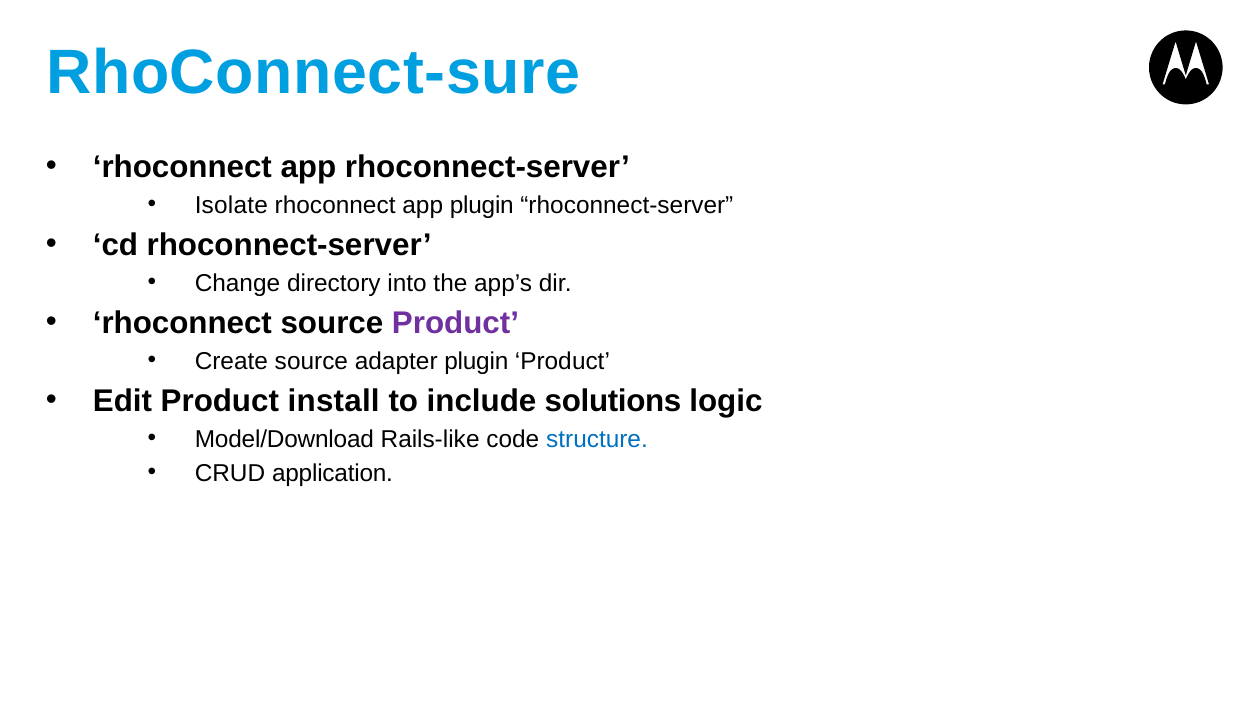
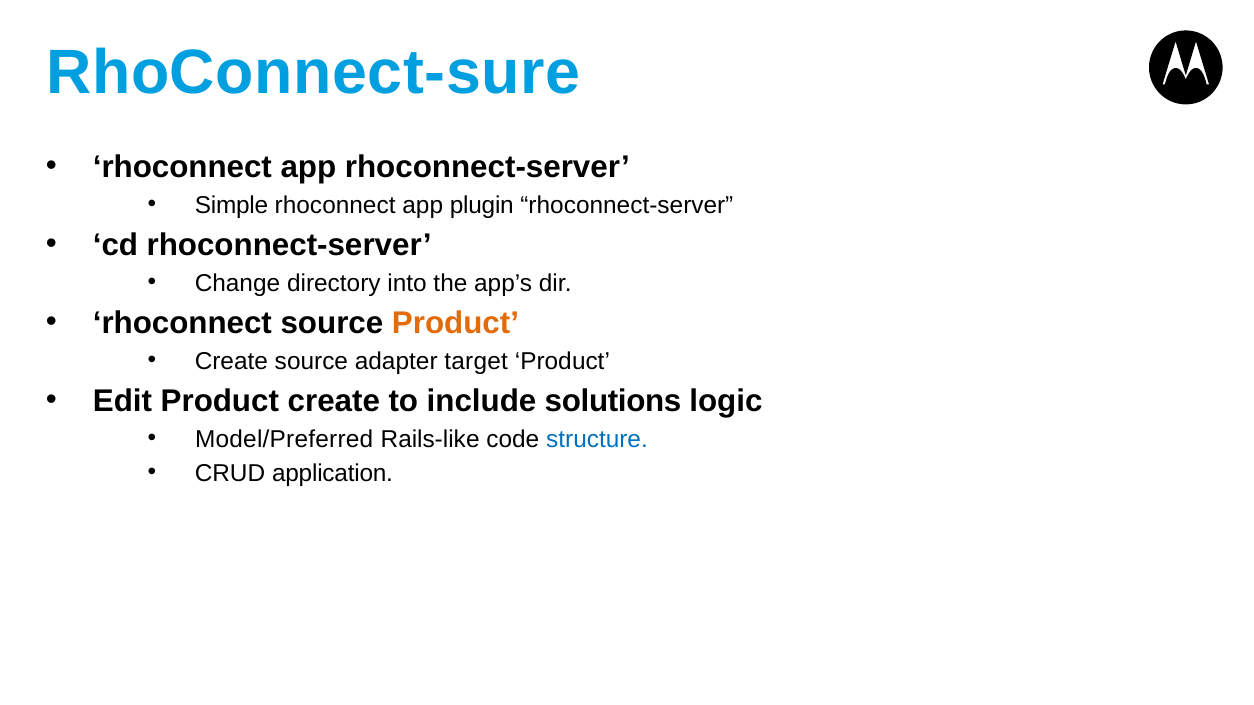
Isolate: Isolate -> Simple
Product at (455, 323) colour: purple -> orange
adapter plugin: plugin -> target
Product install: install -> create
Model/Download: Model/Download -> Model/Preferred
